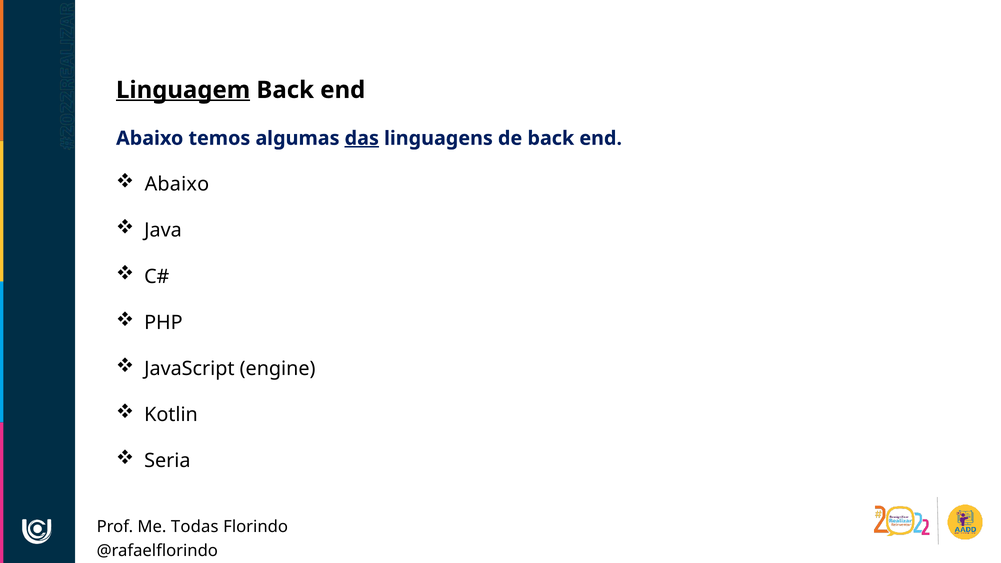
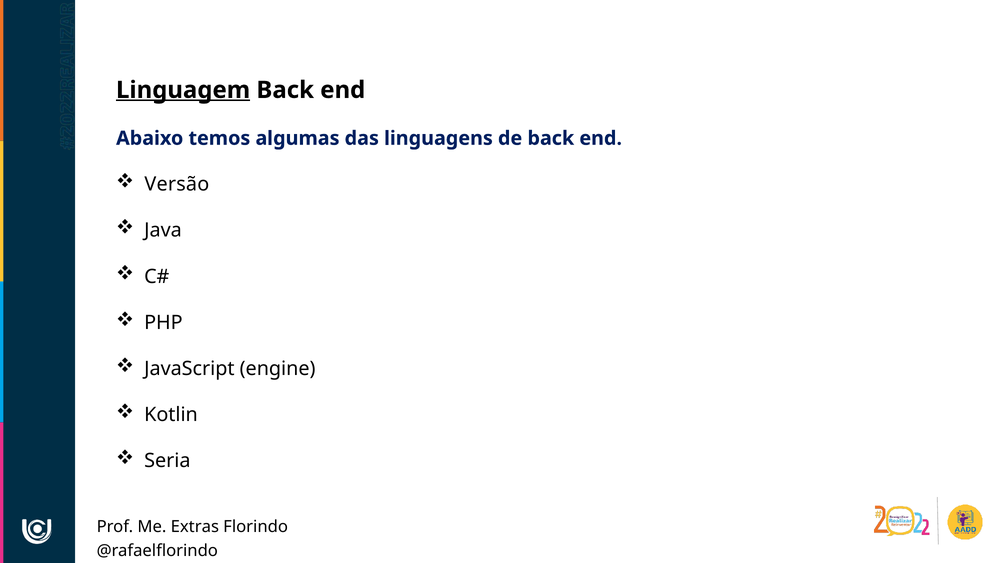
das underline: present -> none
Abaixo at (177, 184): Abaixo -> Versão
Todas: Todas -> Extras
